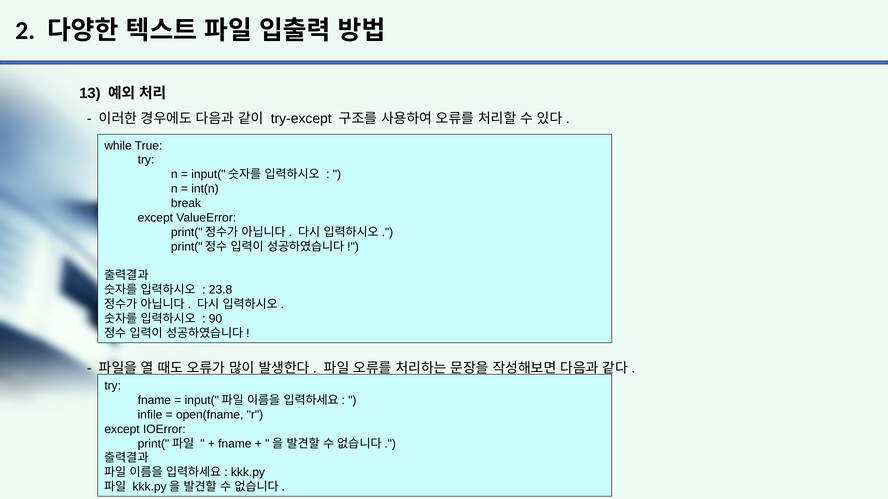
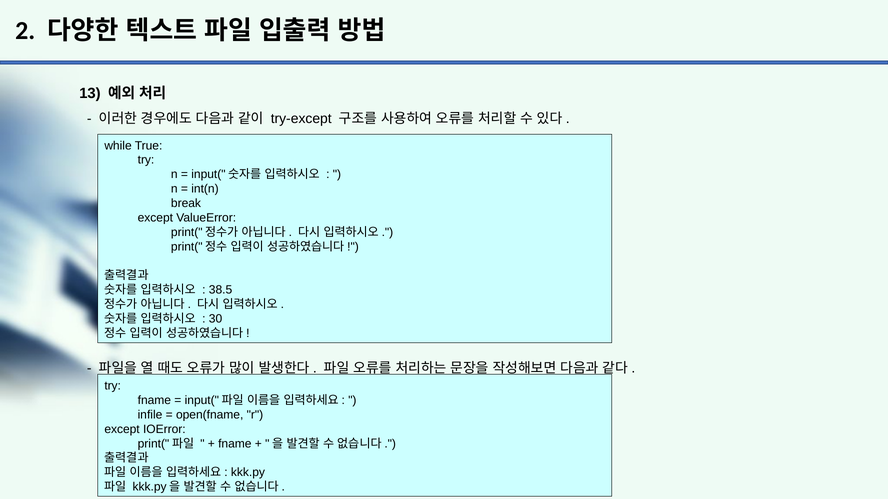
23.8: 23.8 -> 38.5
90: 90 -> 30
